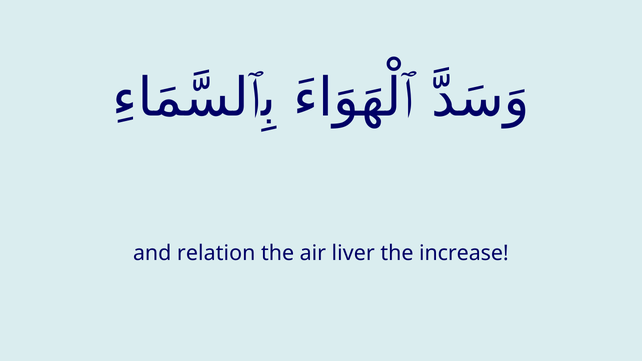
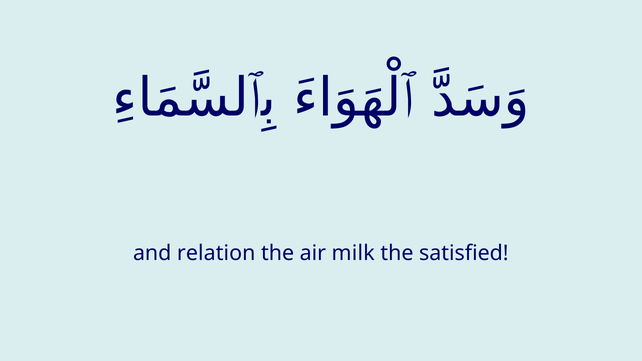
liver: liver -> milk
increase: increase -> satisfied
